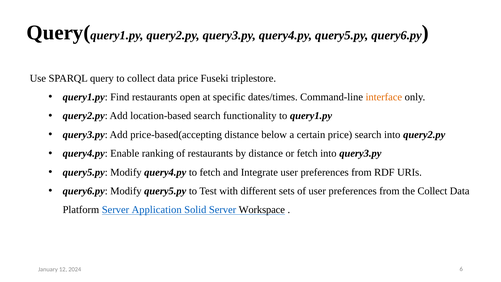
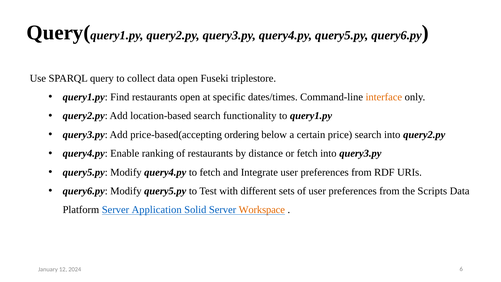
data price: price -> open
price-based(accepting distance: distance -> ordering
the Collect: Collect -> Scripts
Workspace colour: black -> orange
